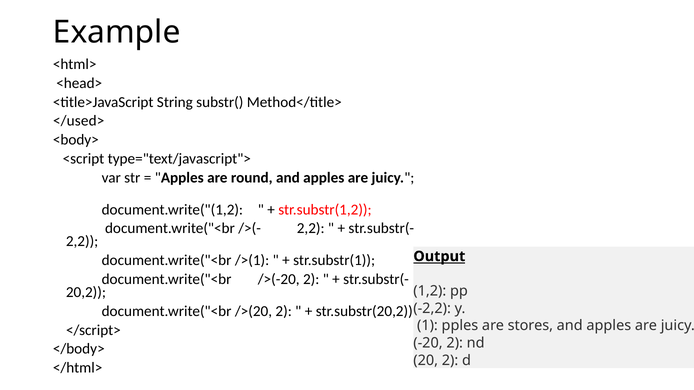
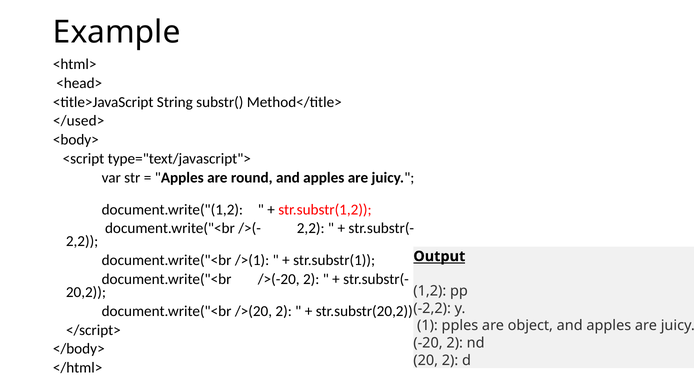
stores: stores -> object
